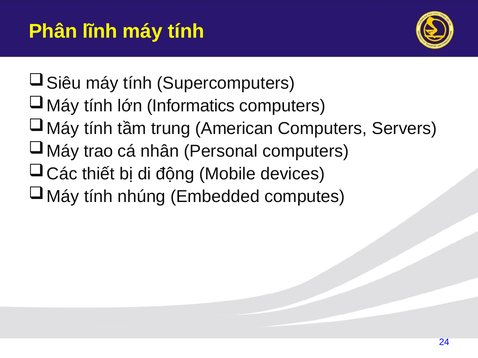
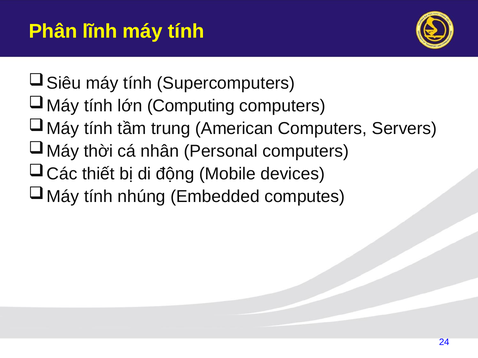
Informatics: Informatics -> Computing
trao: trao -> thời
